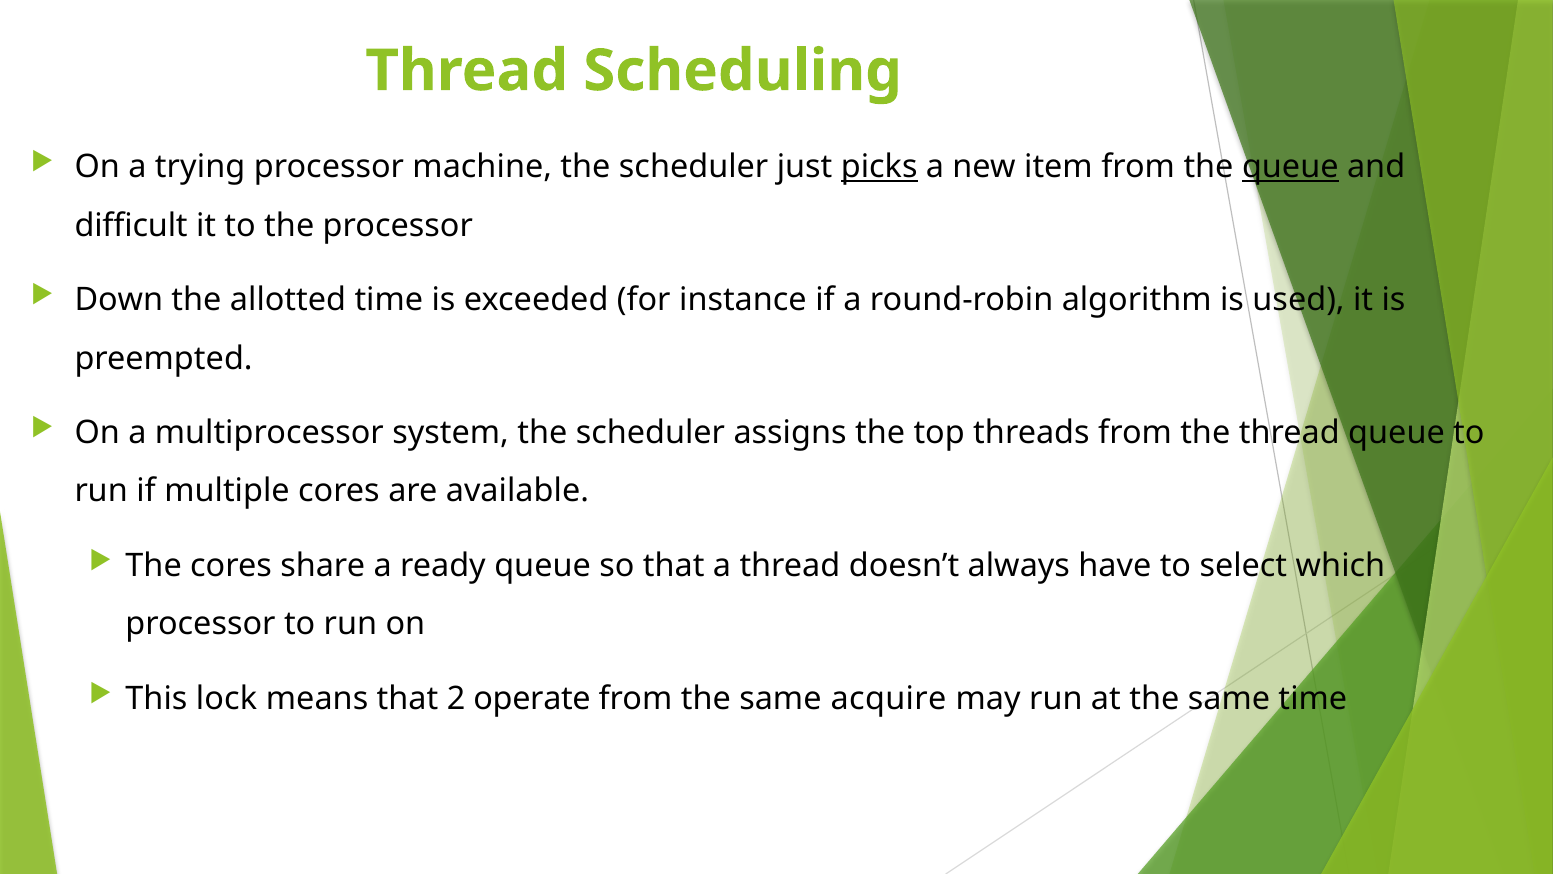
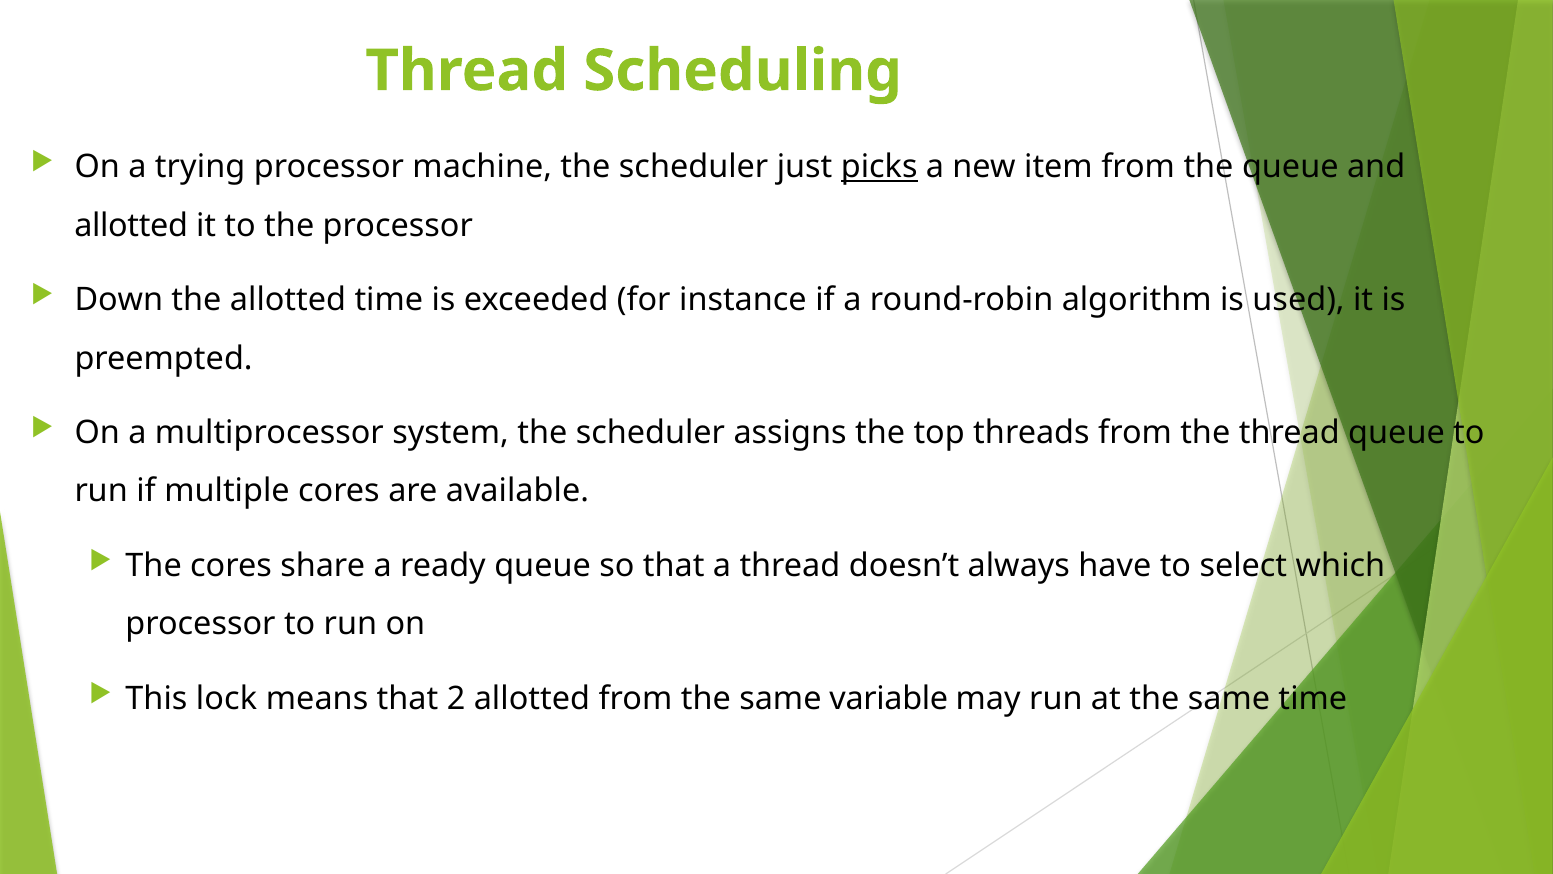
queue at (1290, 167) underline: present -> none
difficult at (131, 225): difficult -> allotted
2 operate: operate -> allotted
acquire: acquire -> variable
